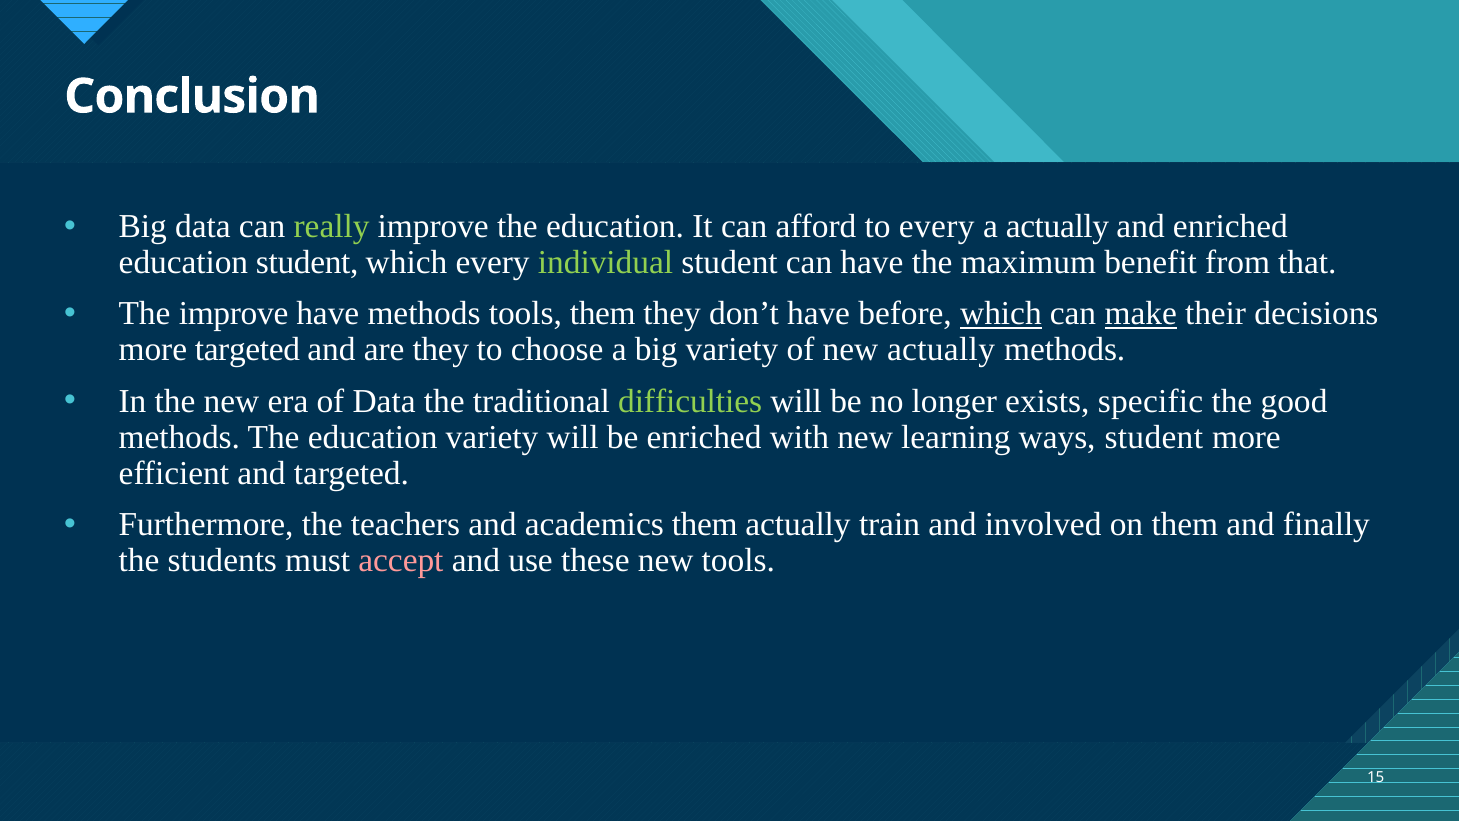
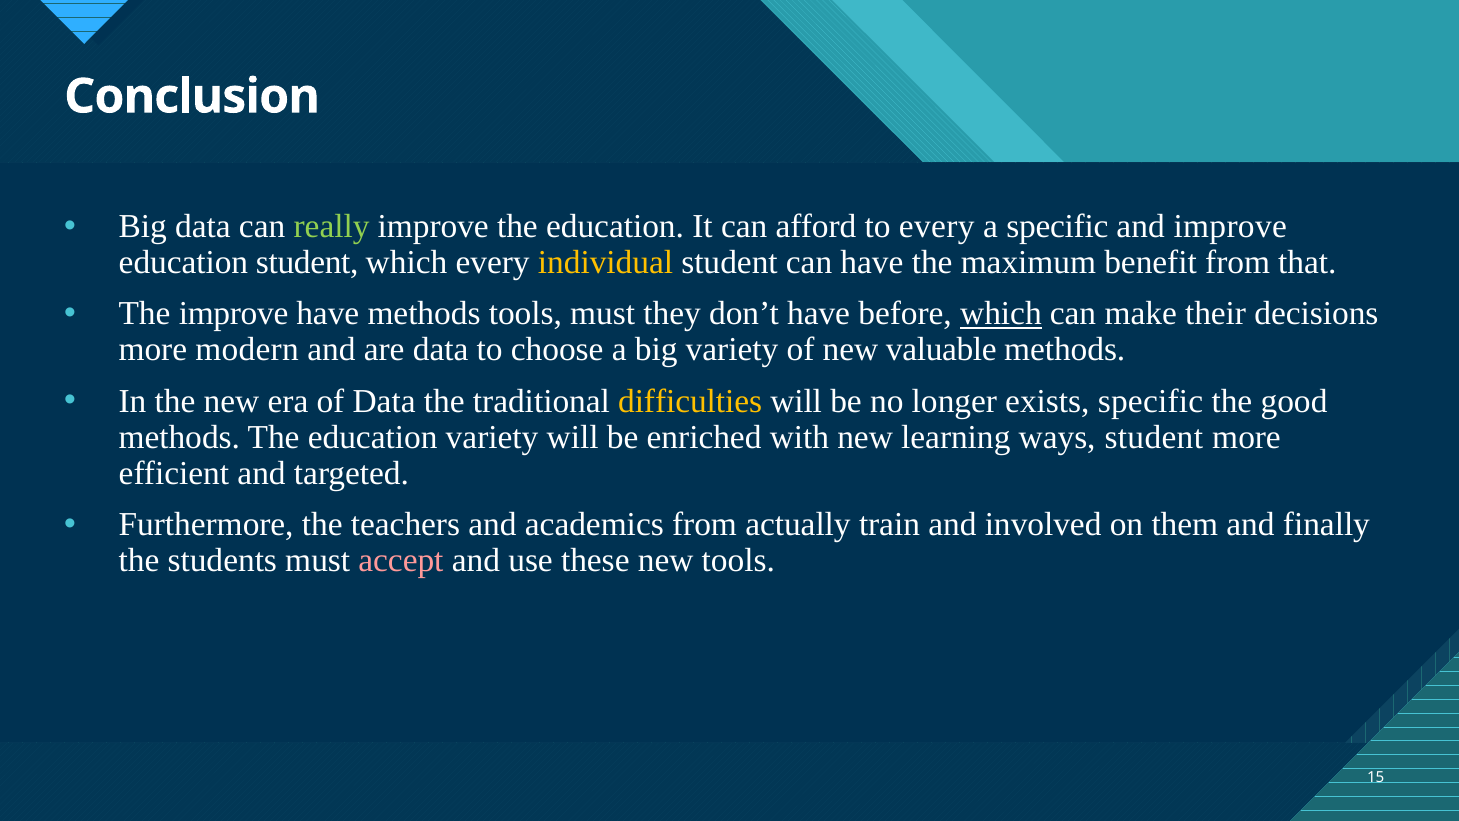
a actually: actually -> specific
and enriched: enriched -> improve
individual colour: light green -> yellow
tools them: them -> must
make underline: present -> none
more targeted: targeted -> modern
are they: they -> data
new actually: actually -> valuable
difficulties colour: light green -> yellow
academics them: them -> from
